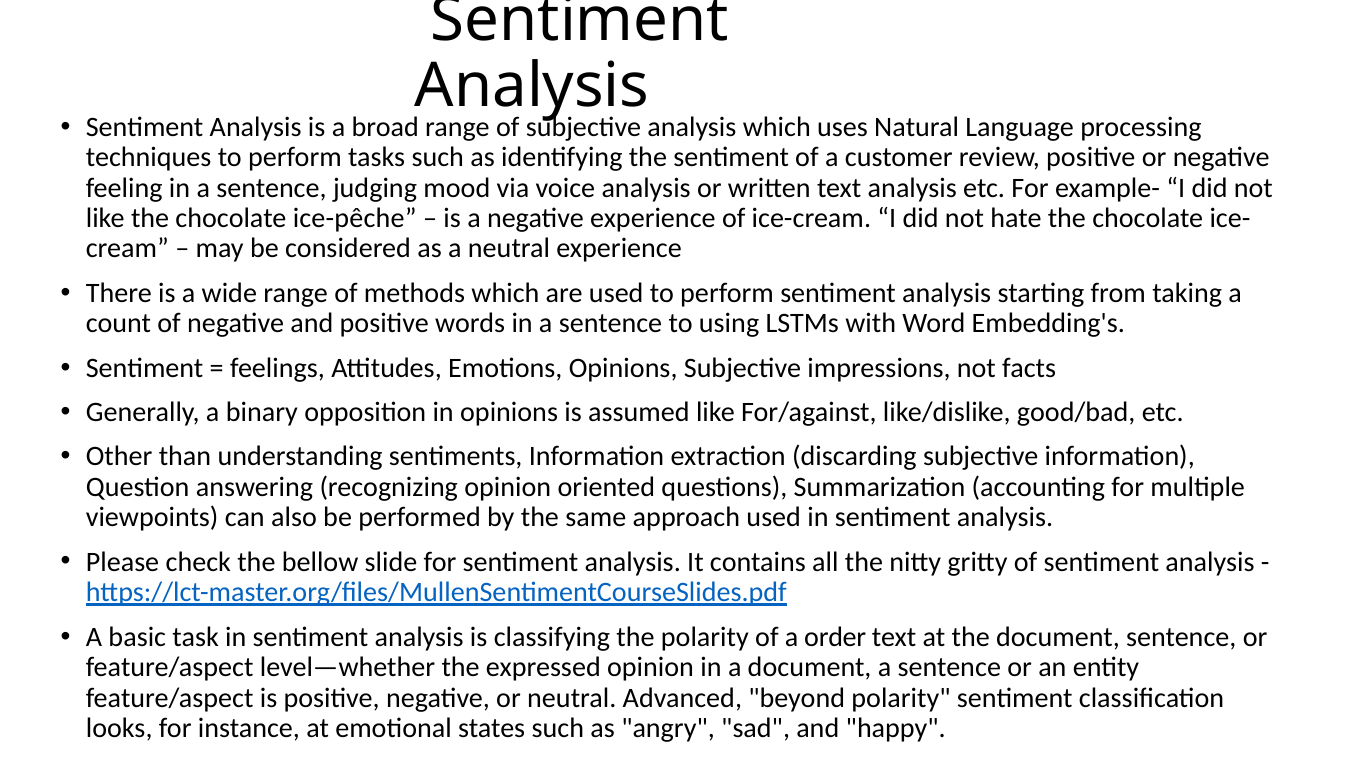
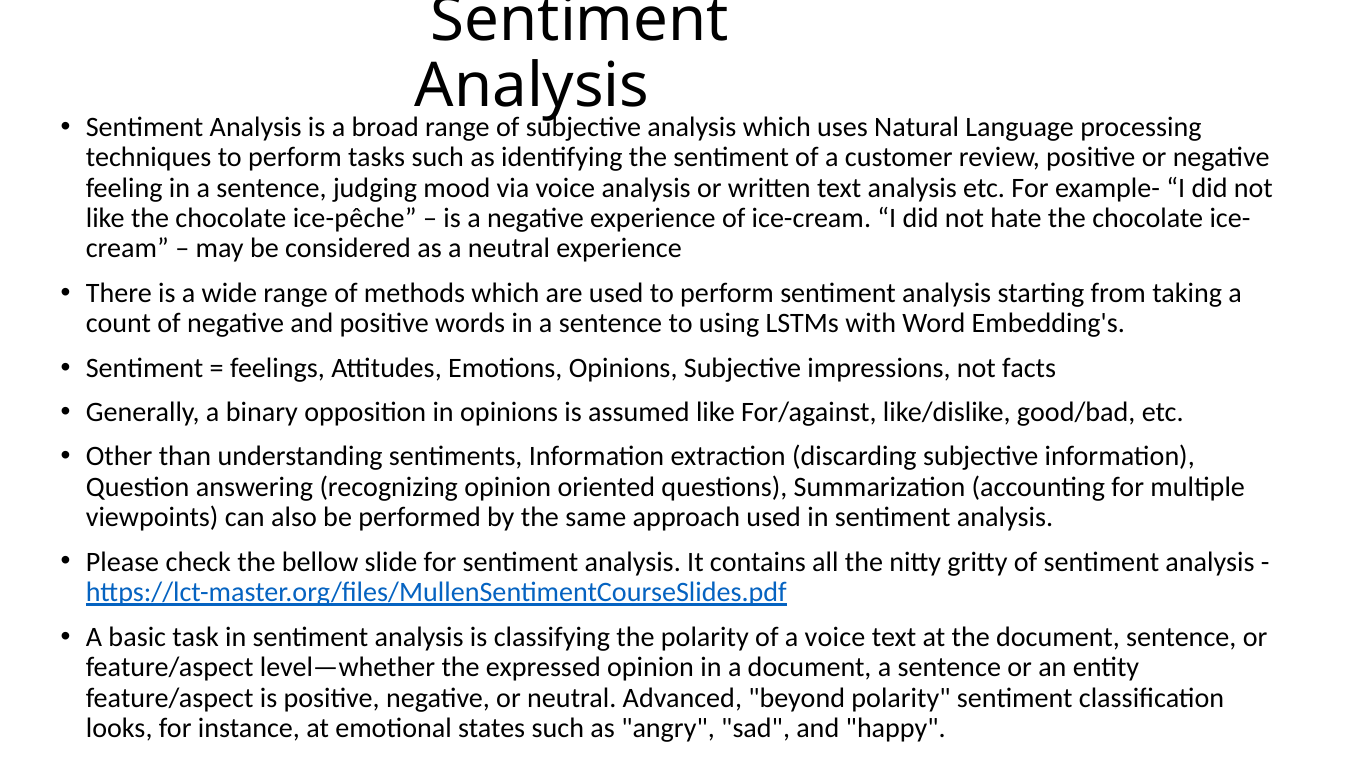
a order: order -> voice
